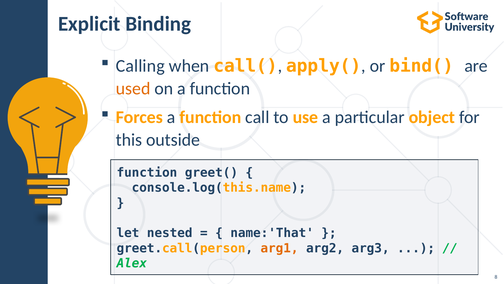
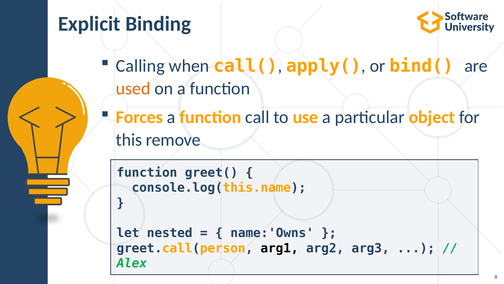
outside: outside -> remove
name:'That: name:'That -> name:'Owns
arg1 colour: orange -> black
